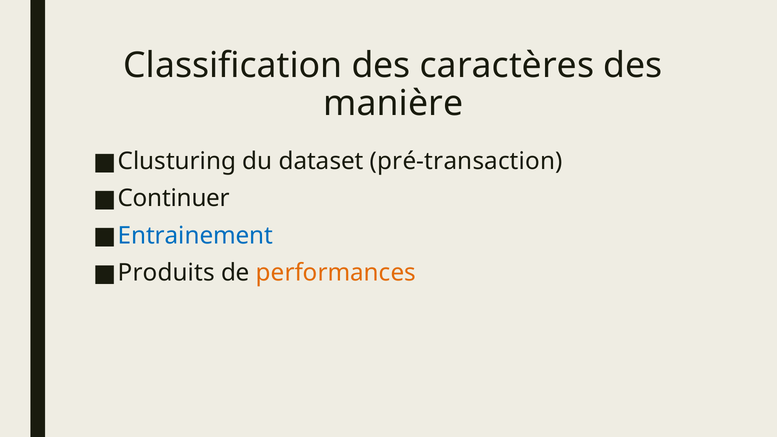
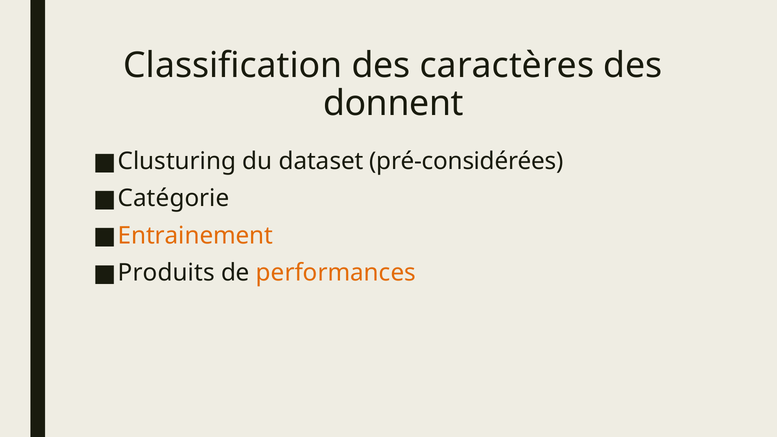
manière: manière -> donnent
pré-transaction: pré-transaction -> pré-considérées
Continuer: Continuer -> Catégorie
Entrainement colour: blue -> orange
